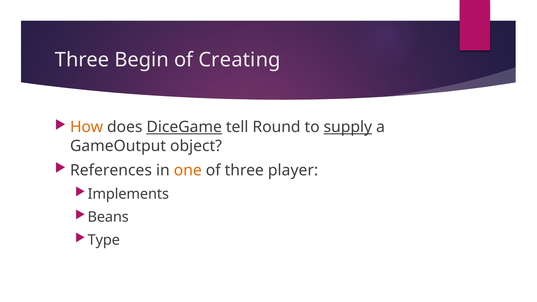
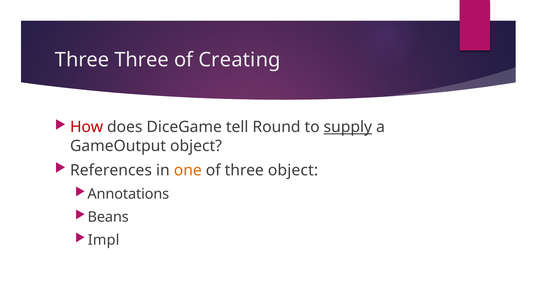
Three Begin: Begin -> Three
How colour: orange -> red
DiceGame underline: present -> none
three player: player -> object
Implements: Implements -> Annotations
Type: Type -> Impl
